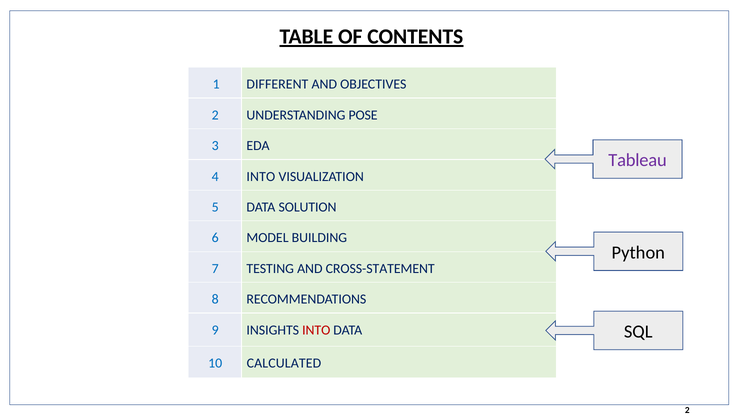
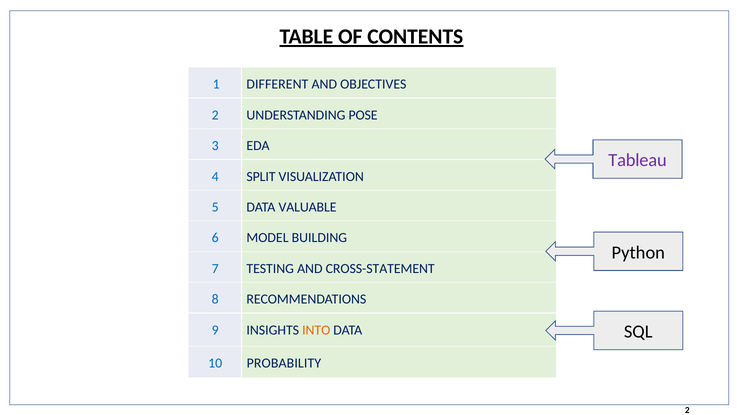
4 INTO: INTO -> SPLIT
SOLUTION: SOLUTION -> VALUABLE
INTO at (316, 331) colour: red -> orange
CALCULATED: CALCULATED -> PROBABILITY
